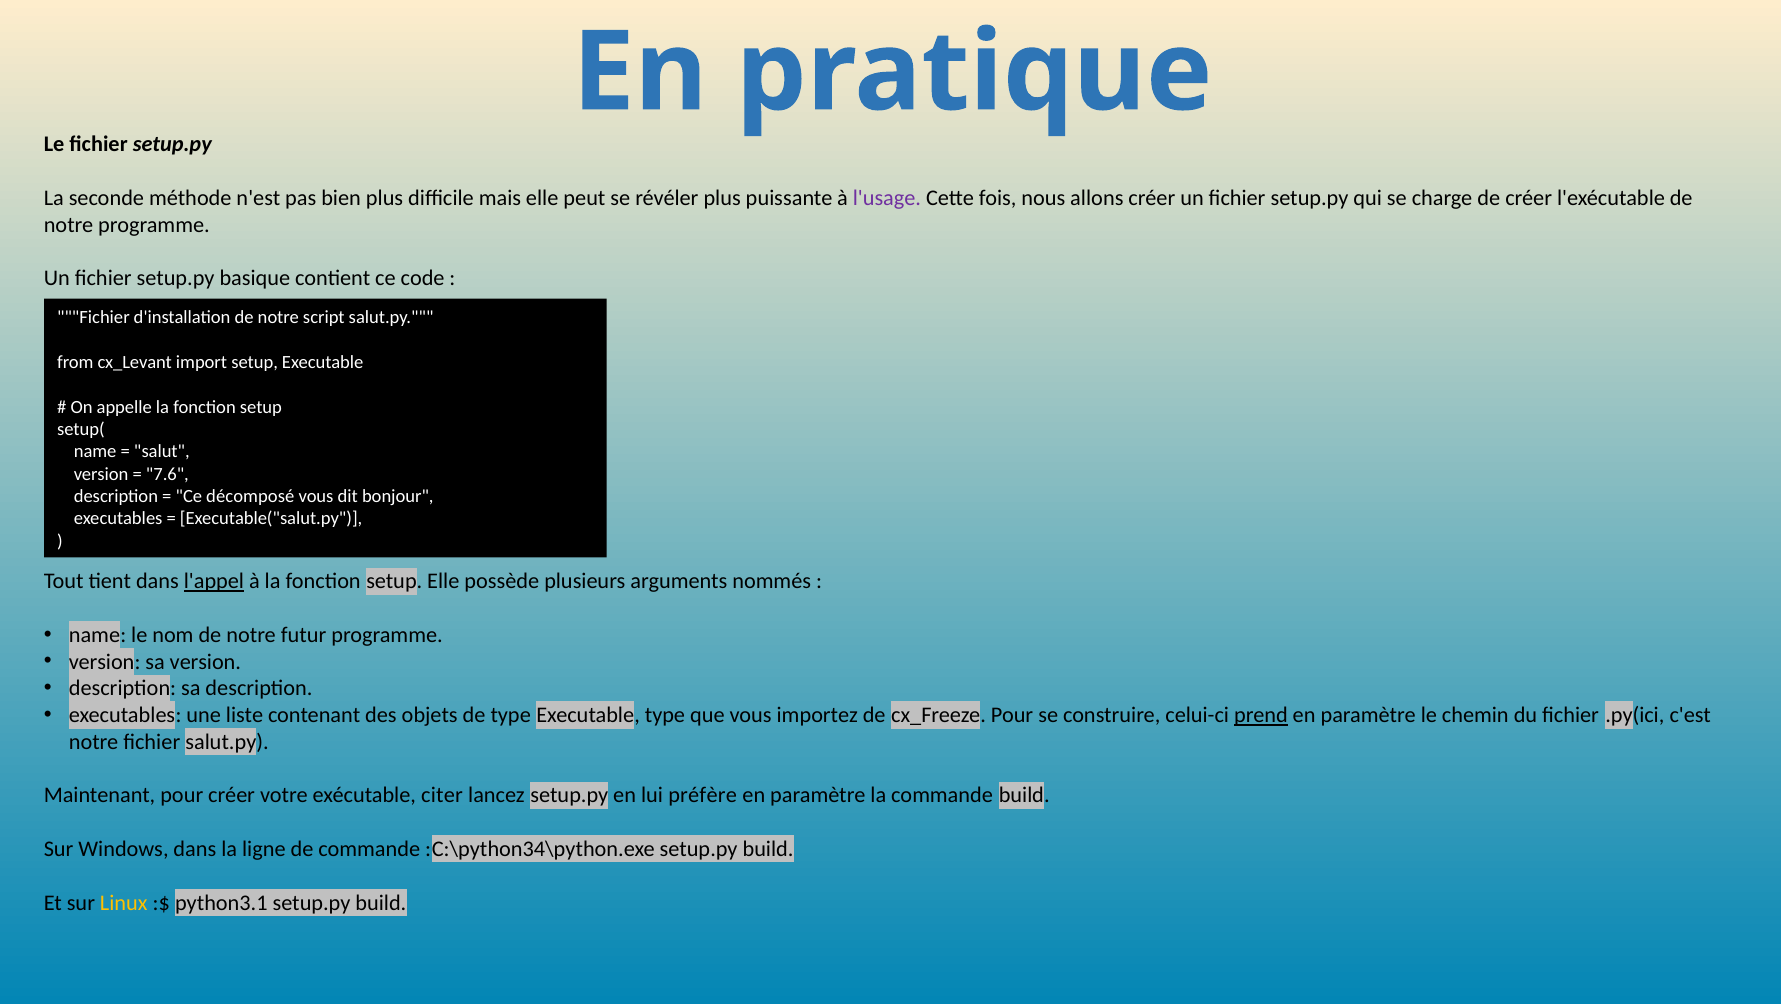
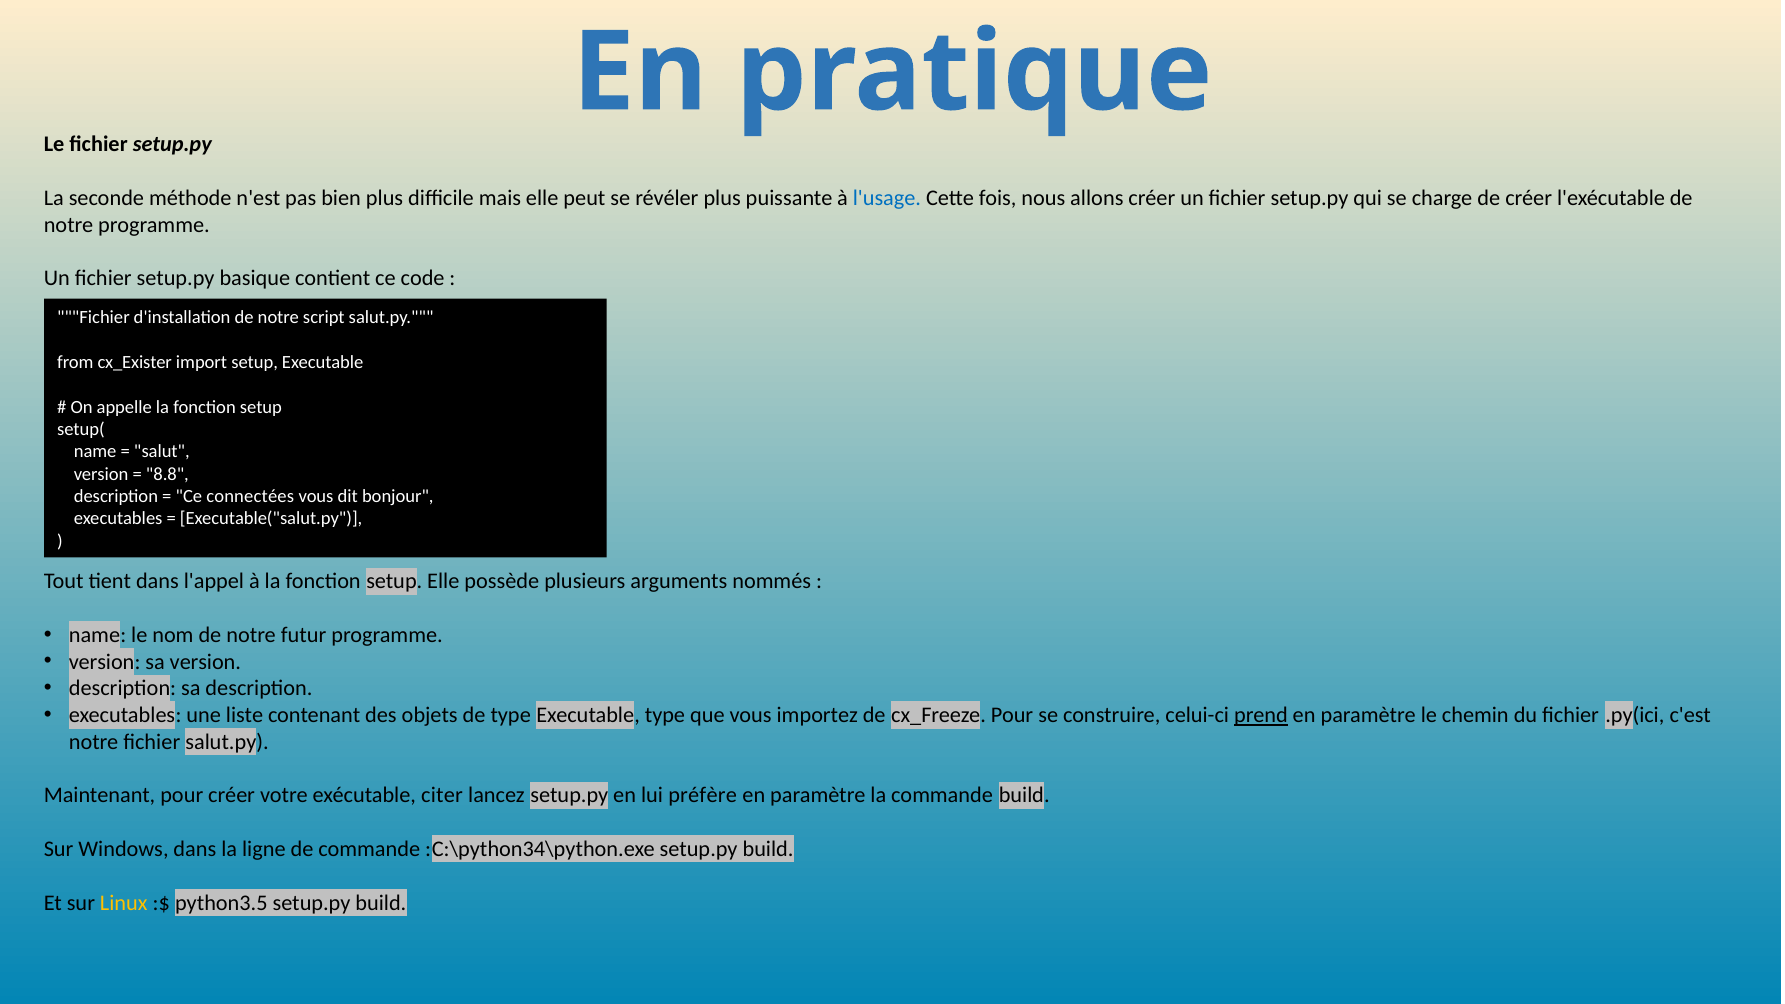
l'usage colour: purple -> blue
cx_Levant: cx_Levant -> cx_Exister
7.6: 7.6 -> 8.8
décomposé: décomposé -> connectées
l'appel underline: present -> none
python3.1: python3.1 -> python3.5
